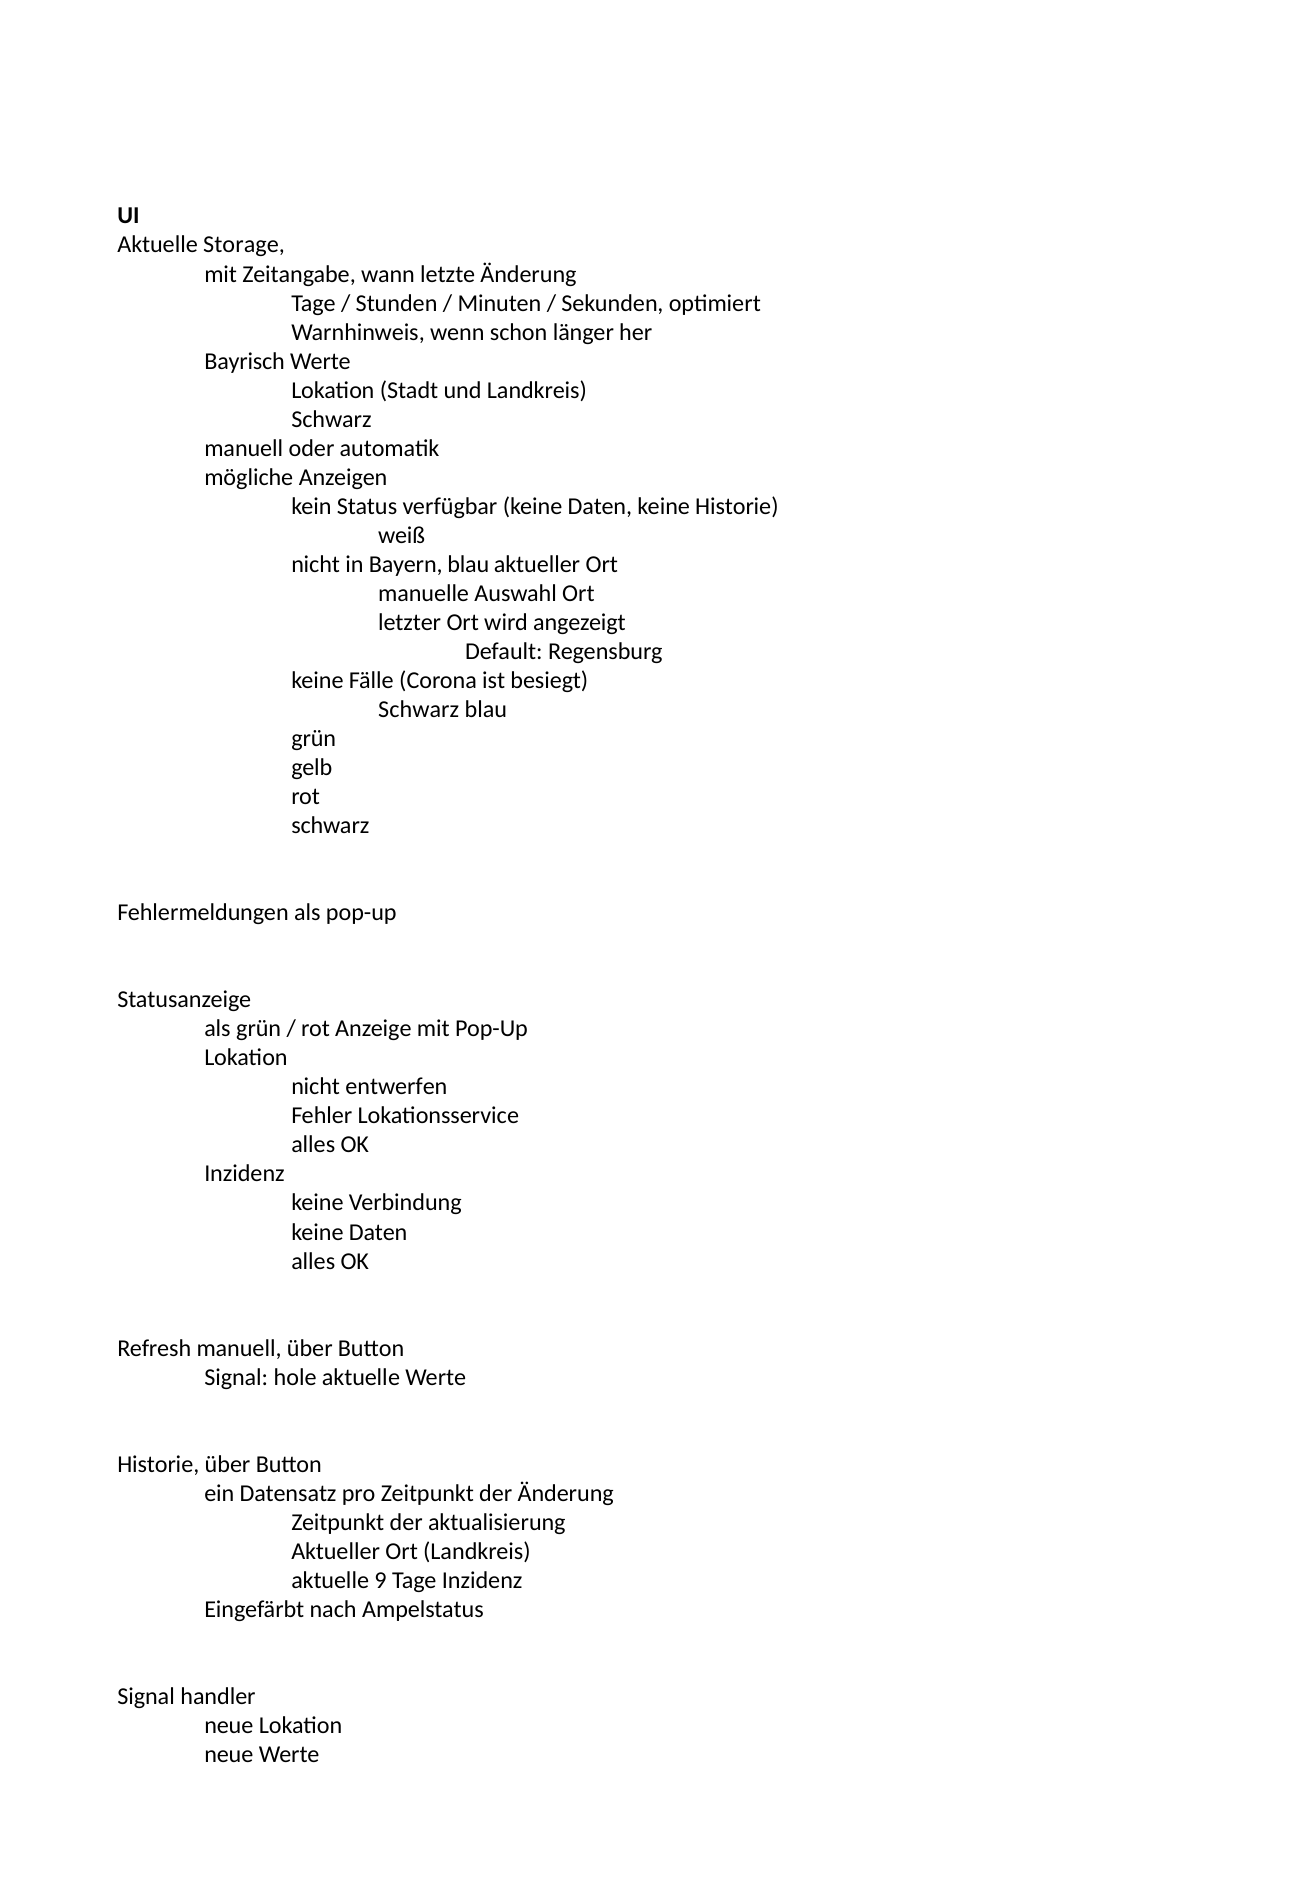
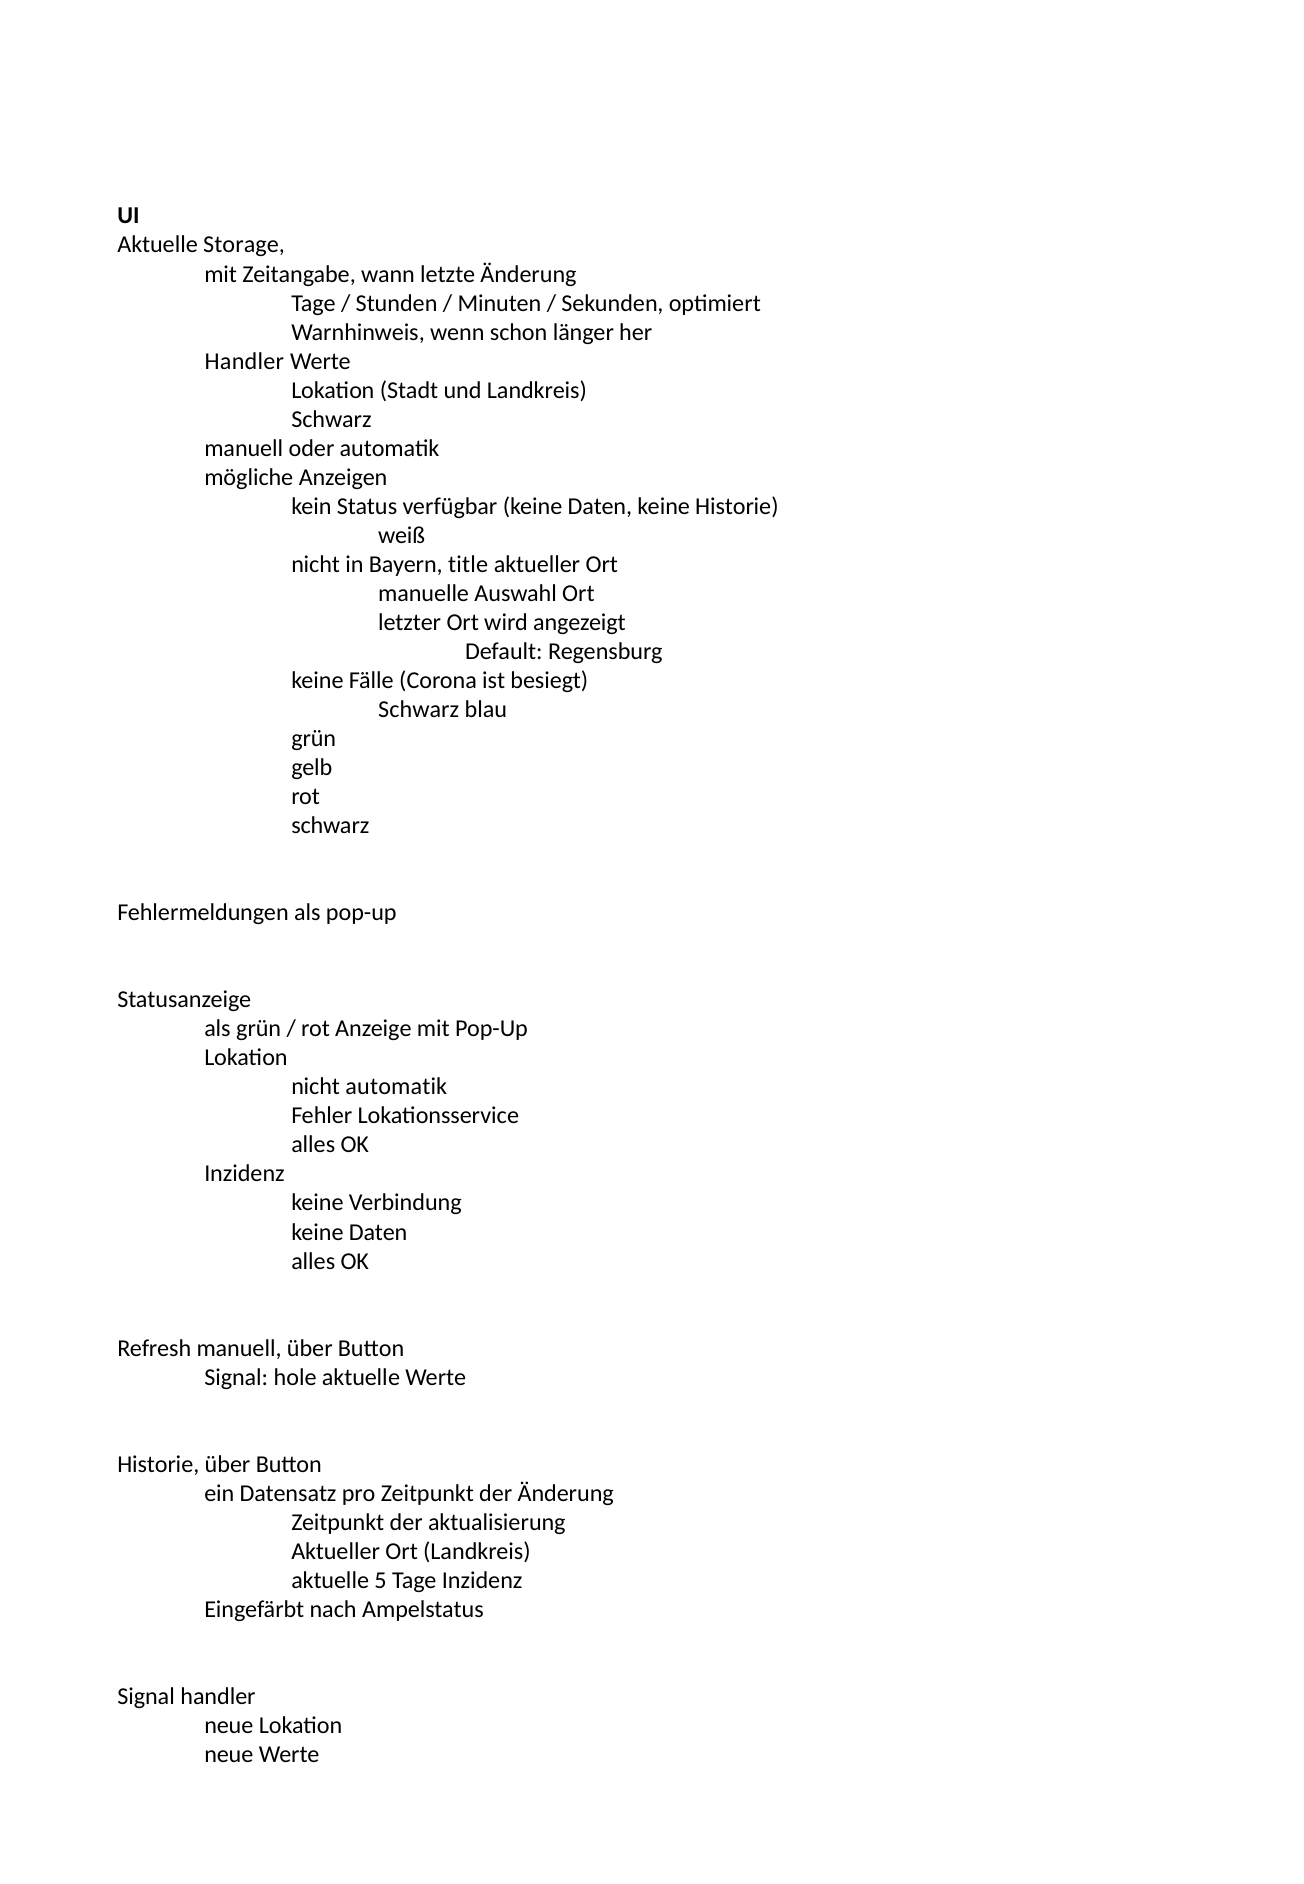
Bayrisch at (245, 361): Bayrisch -> Handler
Bayern blau: blau -> title
nicht entwerfen: entwerfen -> automatik
9: 9 -> 5
